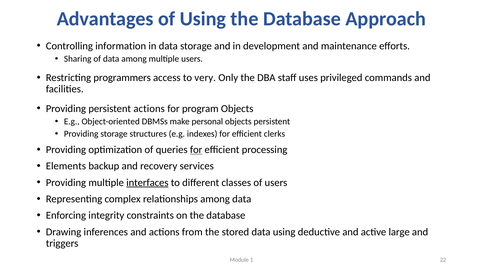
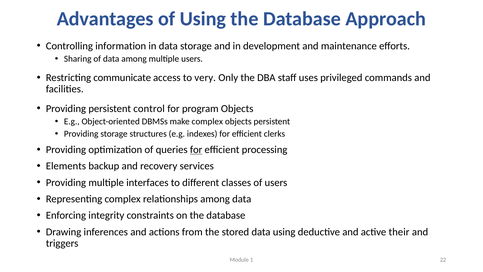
programmers: programmers -> communicate
persistent actions: actions -> control
make personal: personal -> complex
interfaces underline: present -> none
large: large -> their
